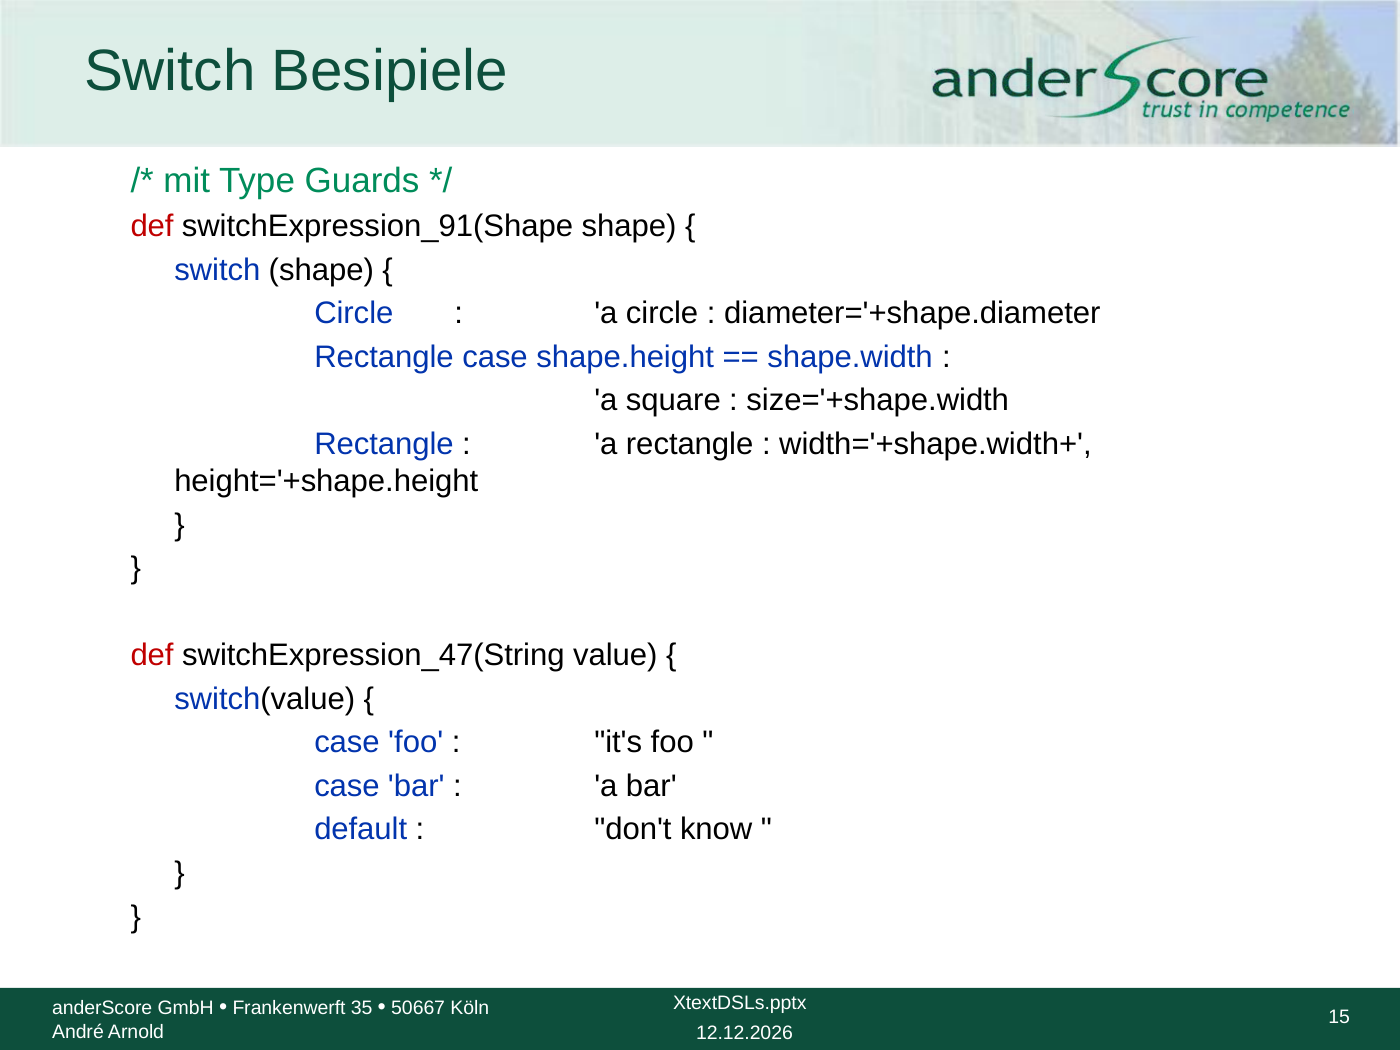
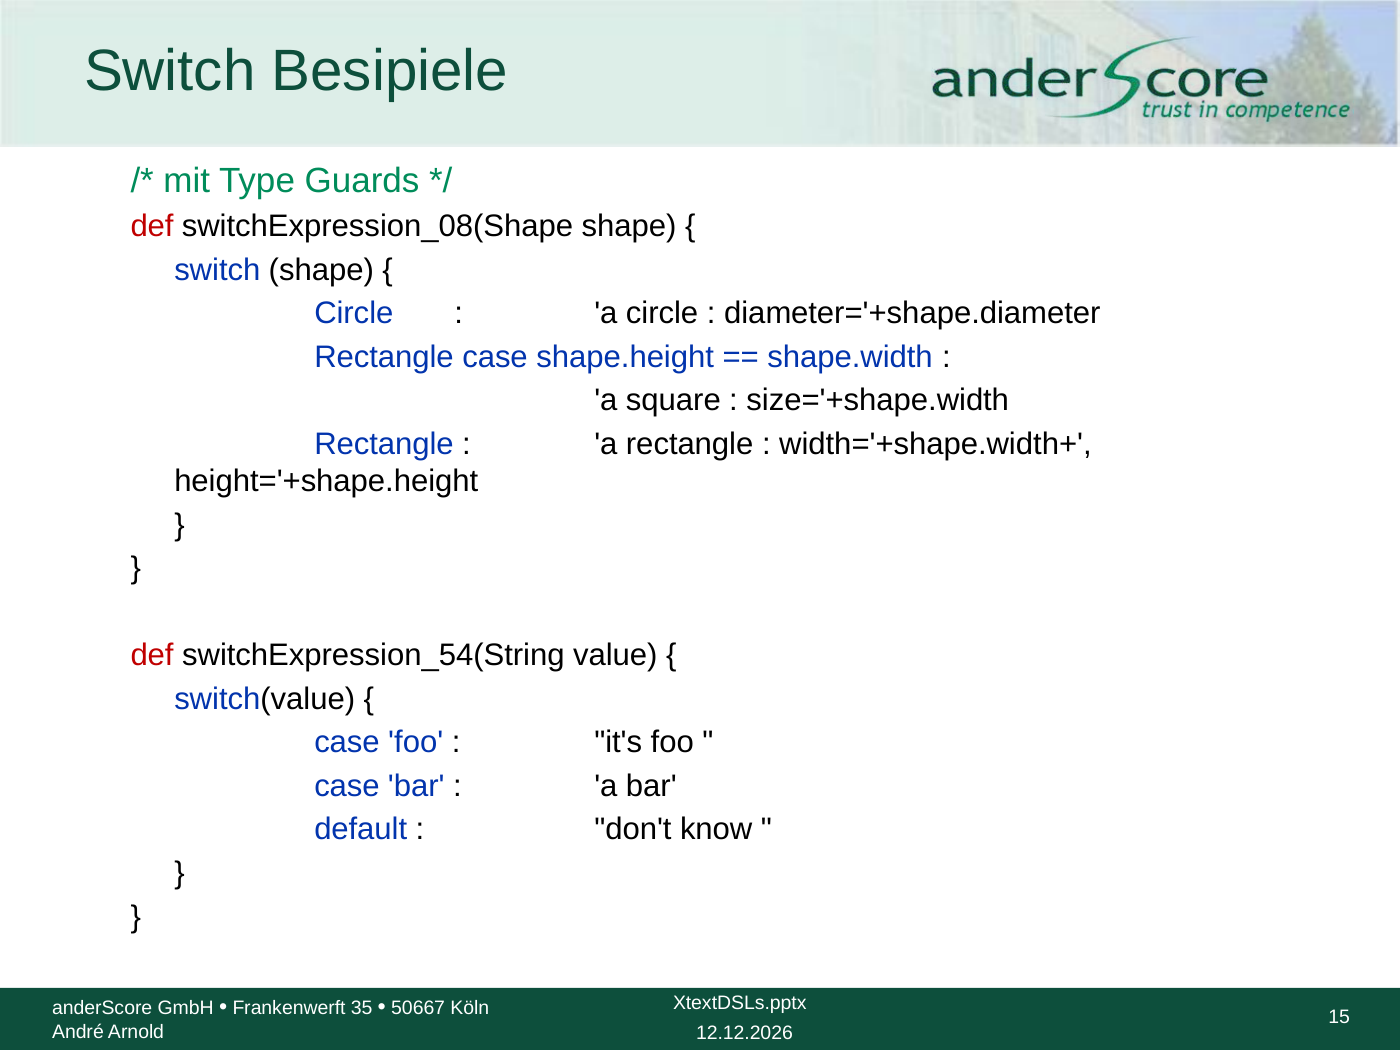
switchExpression_91(Shape: switchExpression_91(Shape -> switchExpression_08(Shape
switchExpression_47(String: switchExpression_47(String -> switchExpression_54(String
